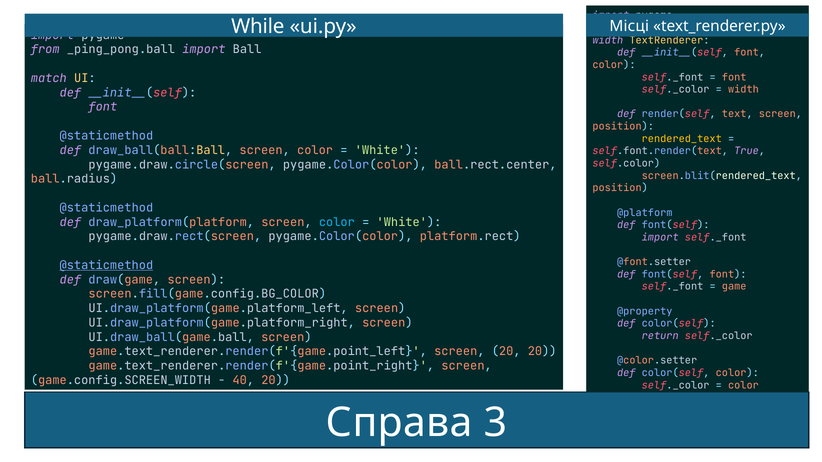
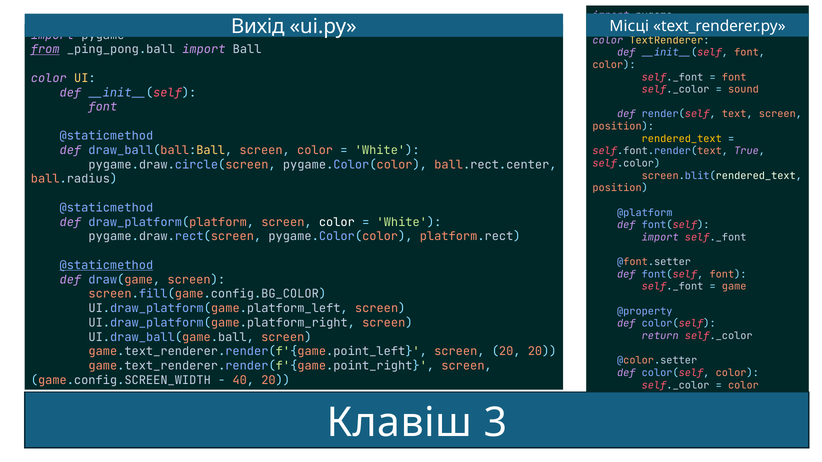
While: While -> Вихід
width at (608, 40): width -> color
from underline: none -> present
match at (49, 78): match -> color
width at (743, 90): width -> sound
color at (337, 222) colour: light blue -> white
Справа: Справа -> Клавіш
